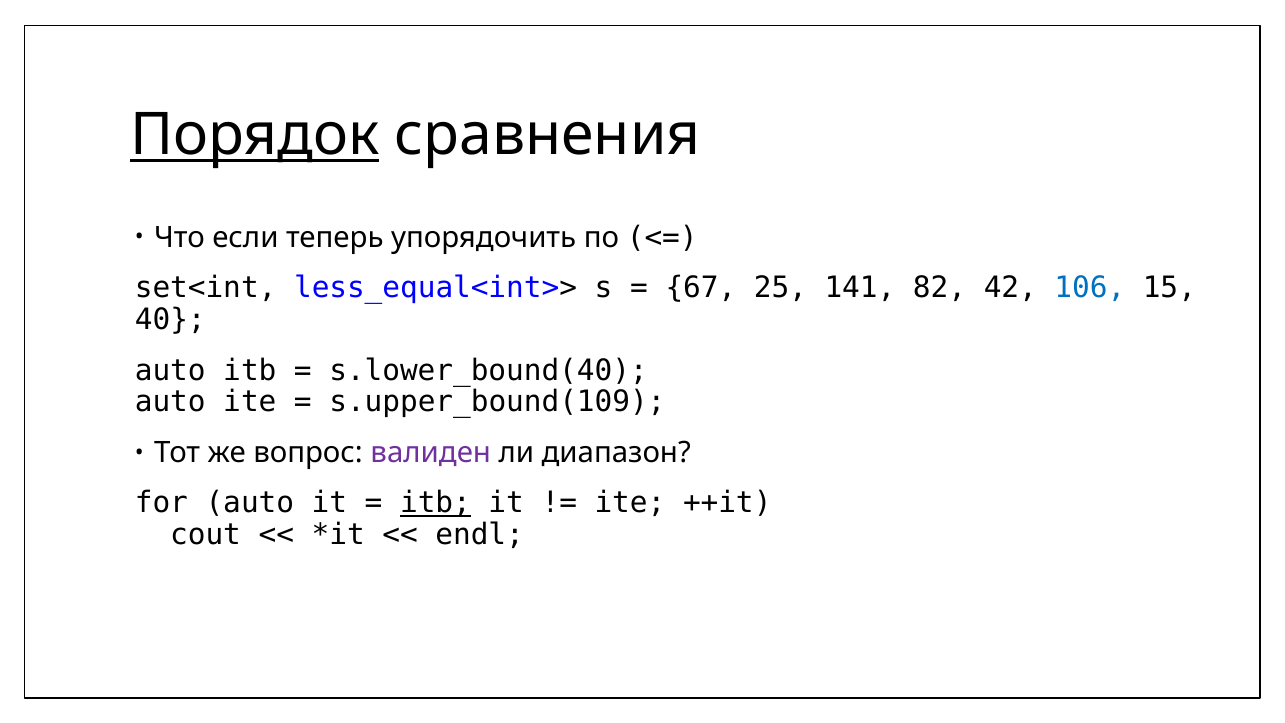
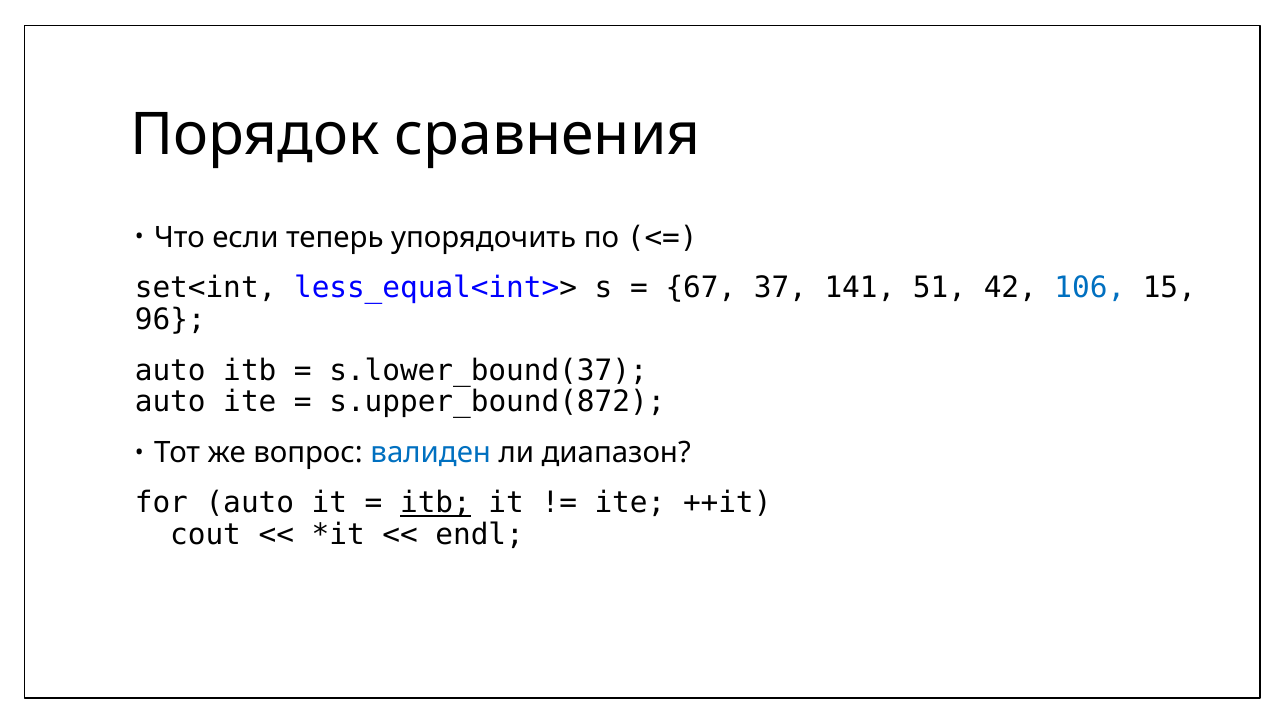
Порядок underline: present -> none
25: 25 -> 37
82: 82 -> 51
40: 40 -> 96
s.lower_bound(40: s.lower_bound(40 -> s.lower_bound(37
s.upper_bound(109: s.upper_bound(109 -> s.upper_bound(872
валиден colour: purple -> blue
